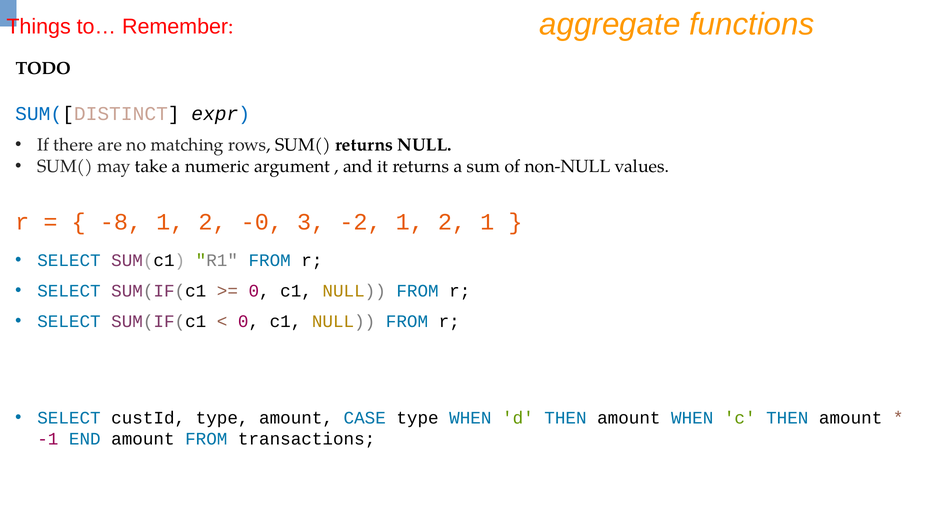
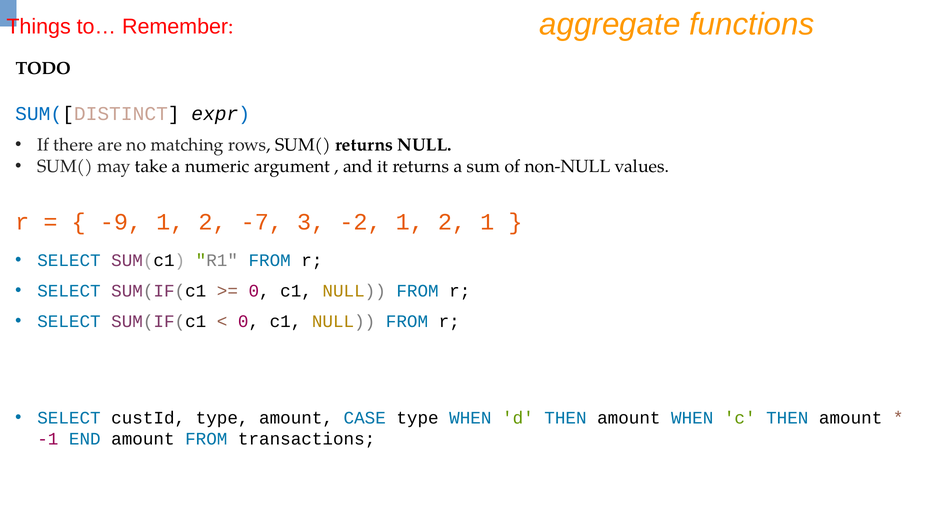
-8: -8 -> -9
-0: -0 -> -7
